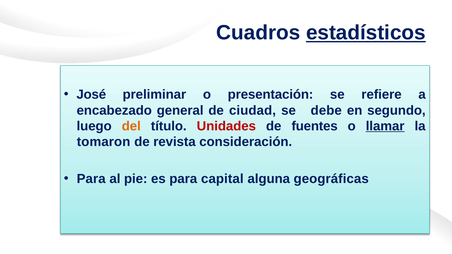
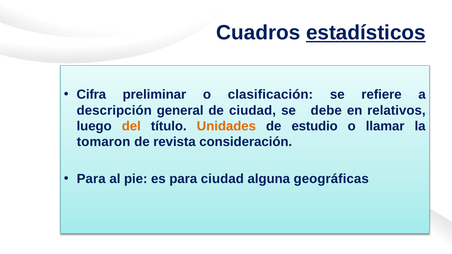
José: José -> Cifra
presentación: presentación -> clasificación
encabezado: encabezado -> descripción
segundo: segundo -> relativos
Unidades colour: red -> orange
fuentes: fuentes -> estudio
llamar underline: present -> none
para capital: capital -> ciudad
